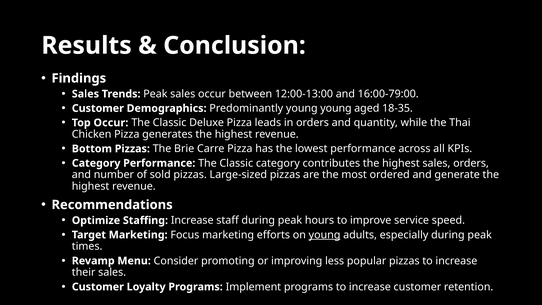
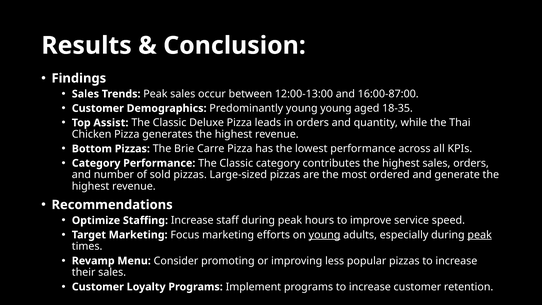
16:00-79:00: 16:00-79:00 -> 16:00-87:00
Top Occur: Occur -> Assist
peak at (480, 235) underline: none -> present
